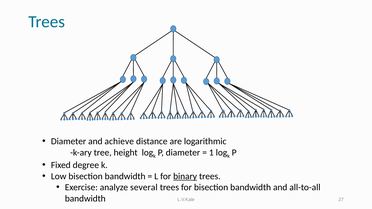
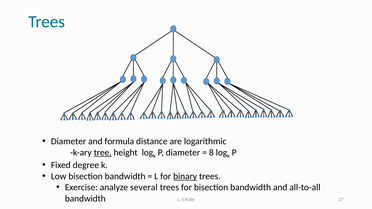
achieve: achieve -> formula
tree underline: none -> present
1: 1 -> 8
